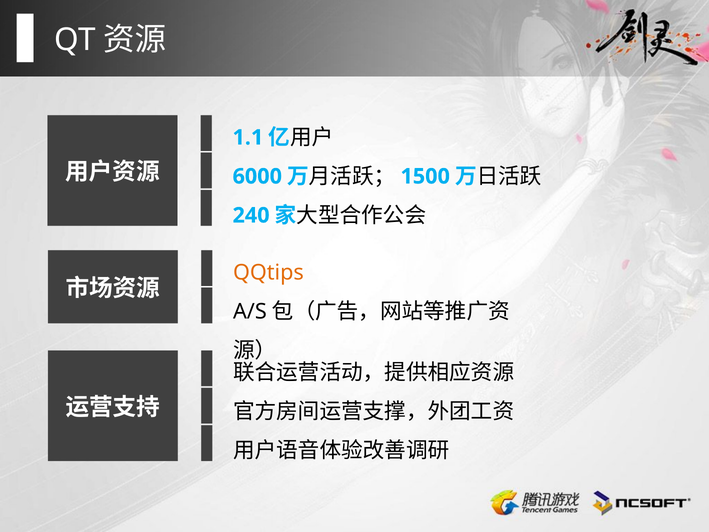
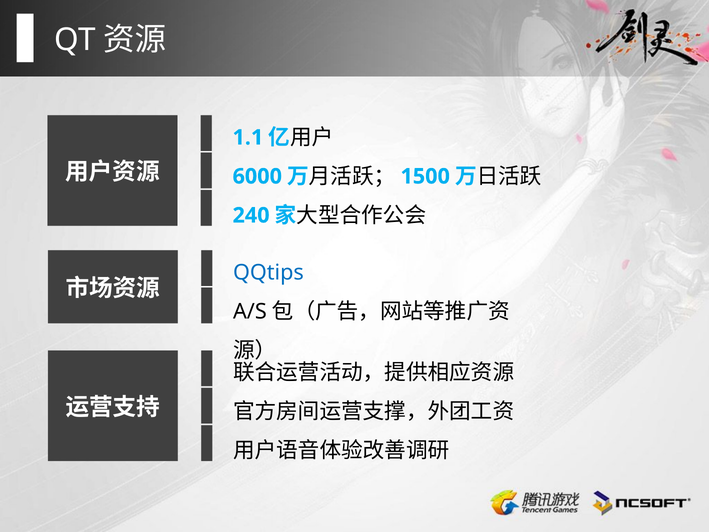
QQtips colour: orange -> blue
